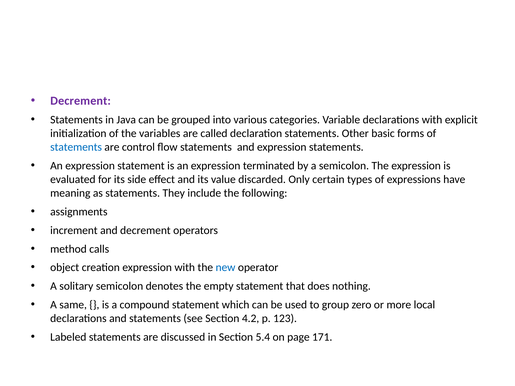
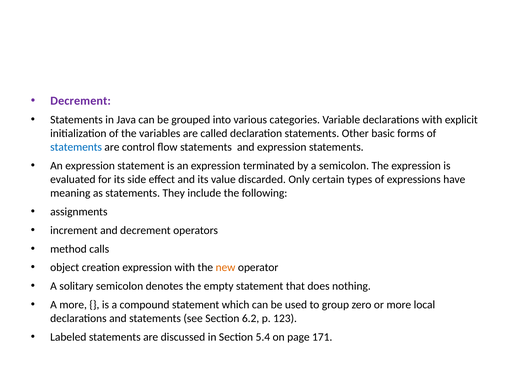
new colour: blue -> orange
A same: same -> more
4.2: 4.2 -> 6.2
